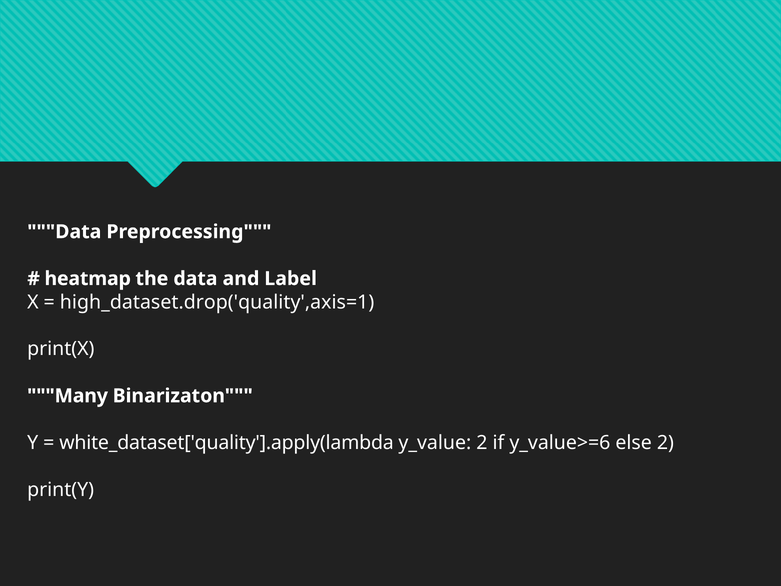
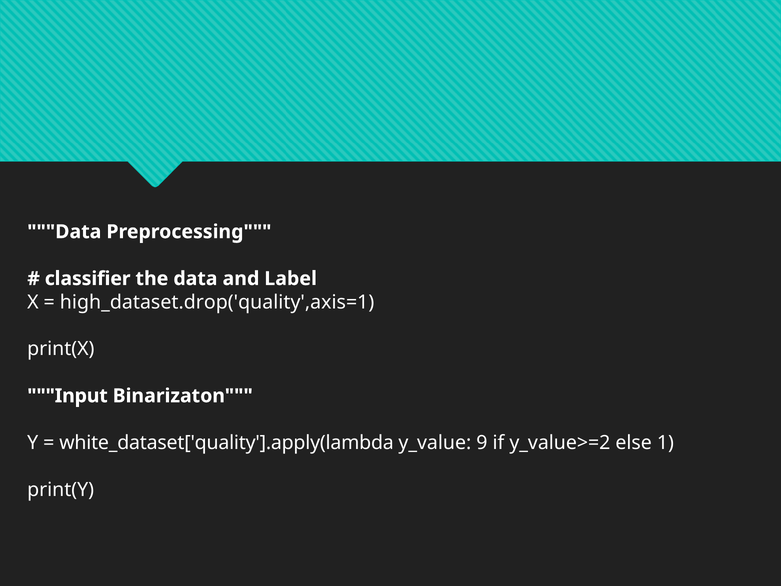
heatmap: heatmap -> classifier
Many: Many -> Input
y_value 2: 2 -> 9
y_value>=6: y_value>=6 -> y_value>=2
else 2: 2 -> 1
